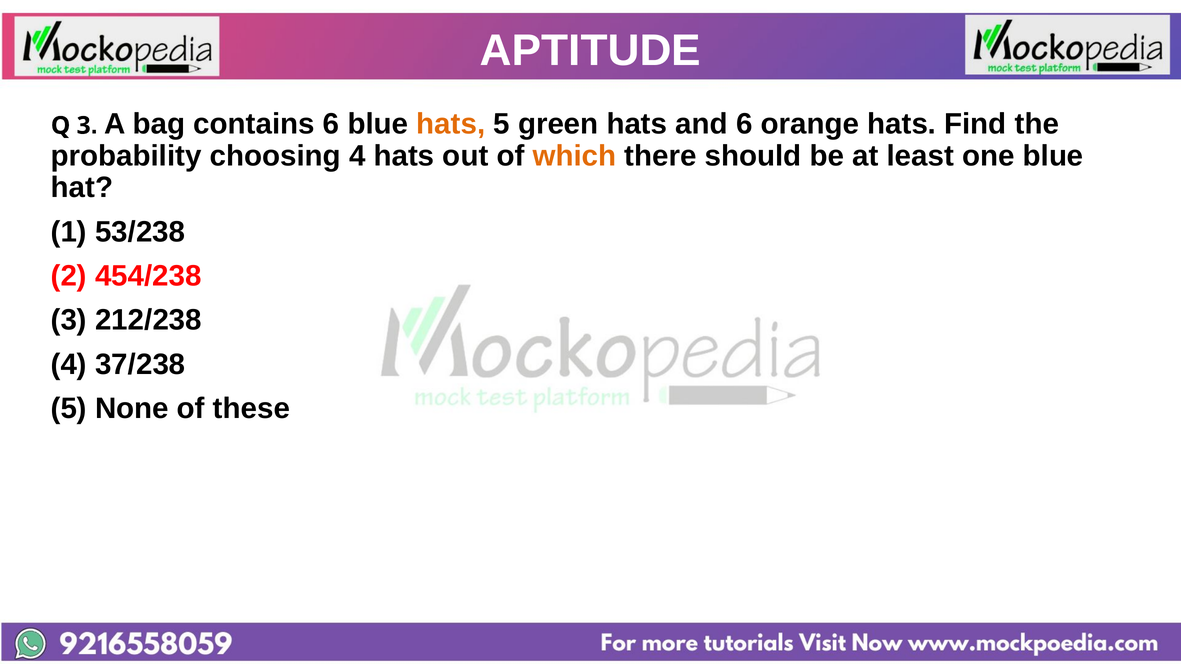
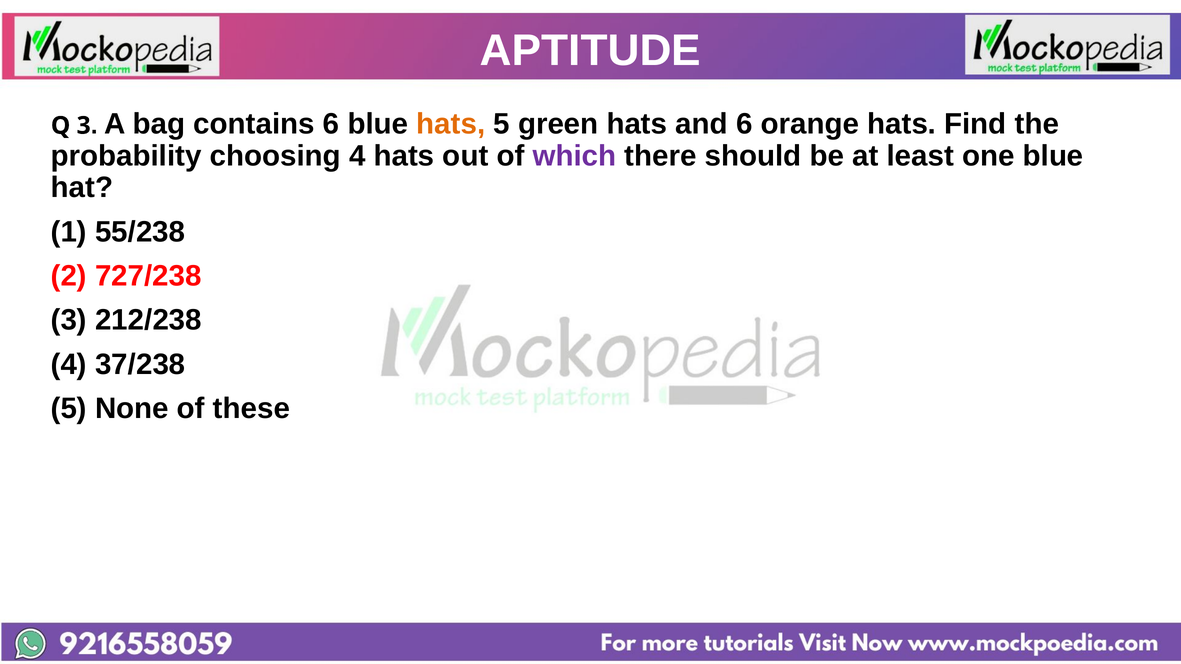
which colour: orange -> purple
53/238: 53/238 -> 55/238
454/238: 454/238 -> 727/238
